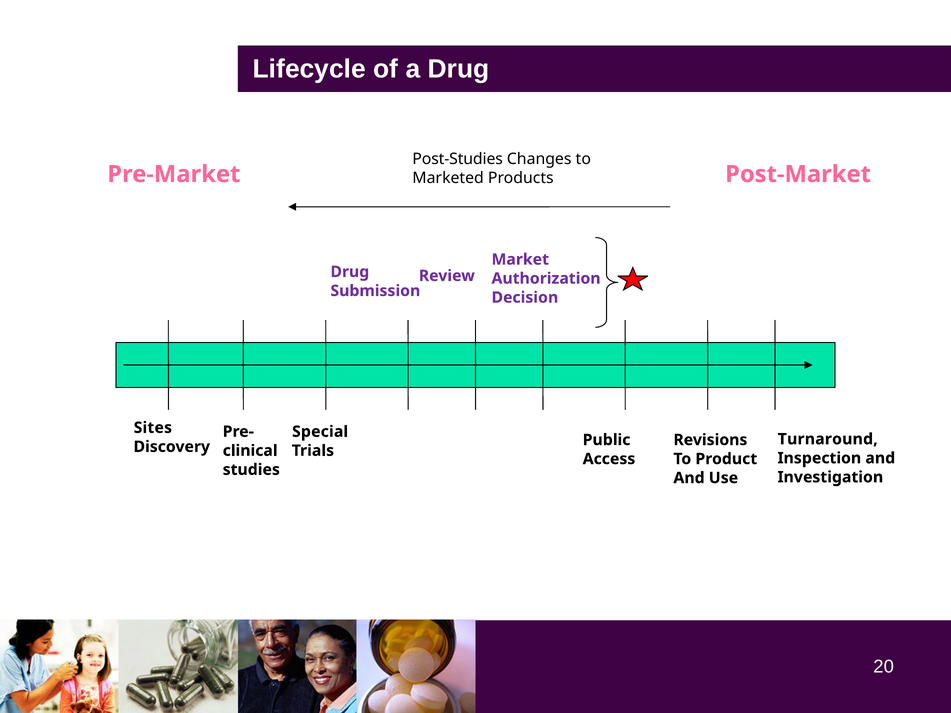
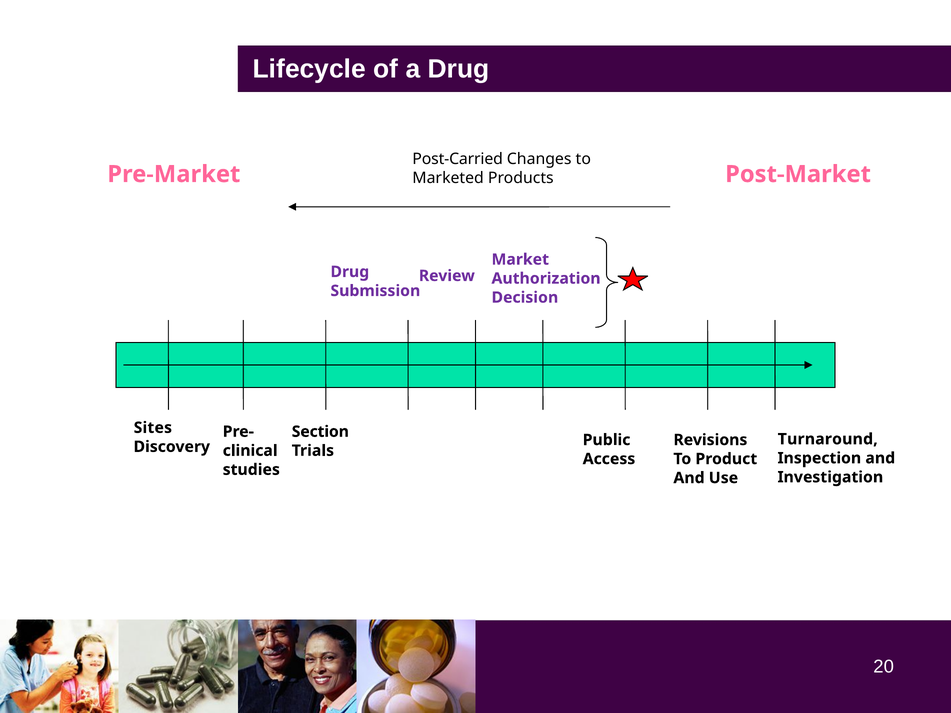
Post-Studies: Post-Studies -> Post-Carried
Special: Special -> Section
